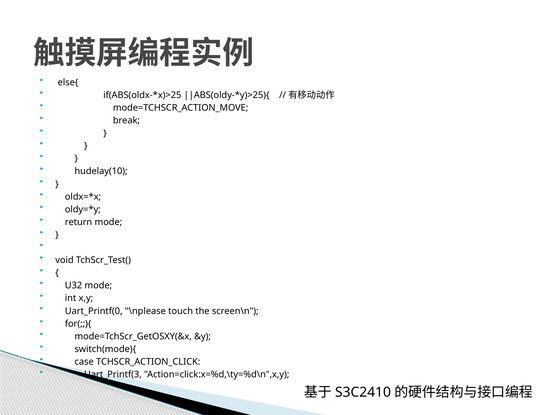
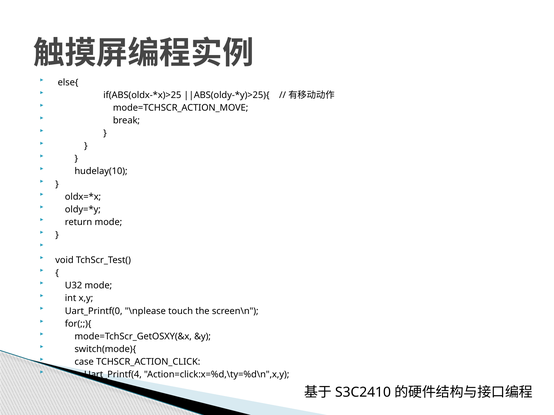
Uart_Printf(3: Uart_Printf(3 -> Uart_Printf(4
